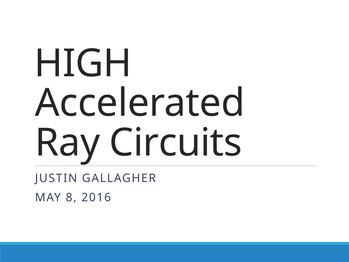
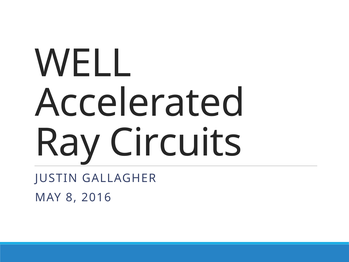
HIGH: HIGH -> WELL
